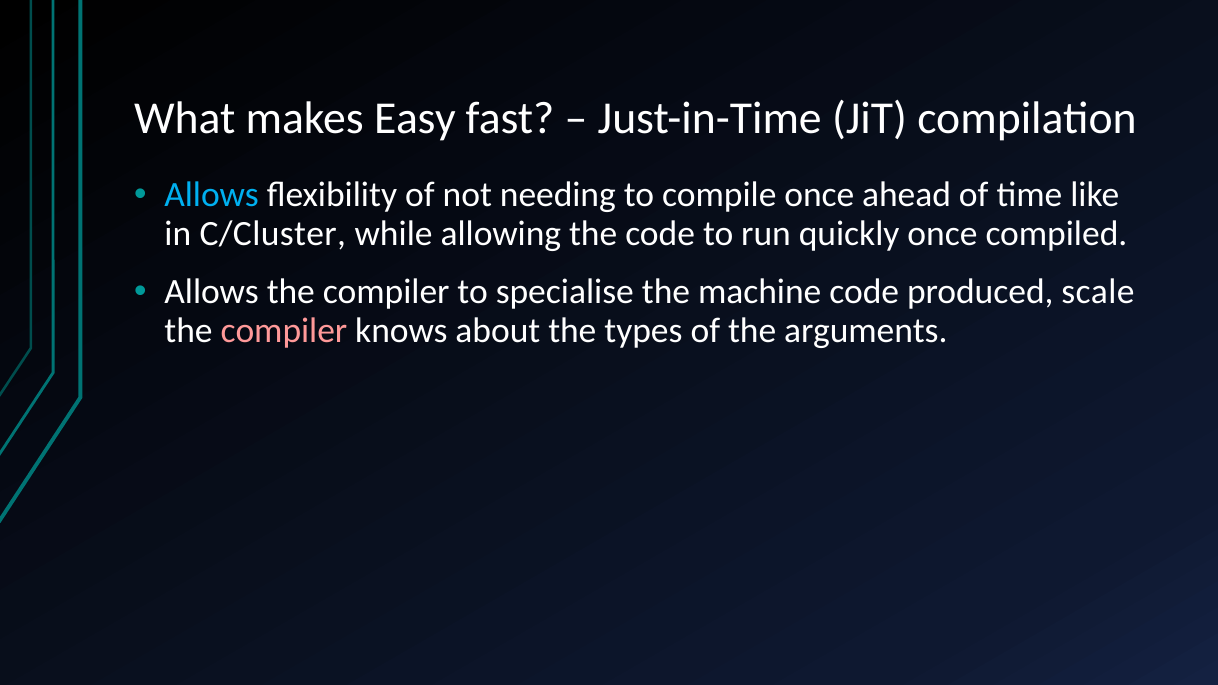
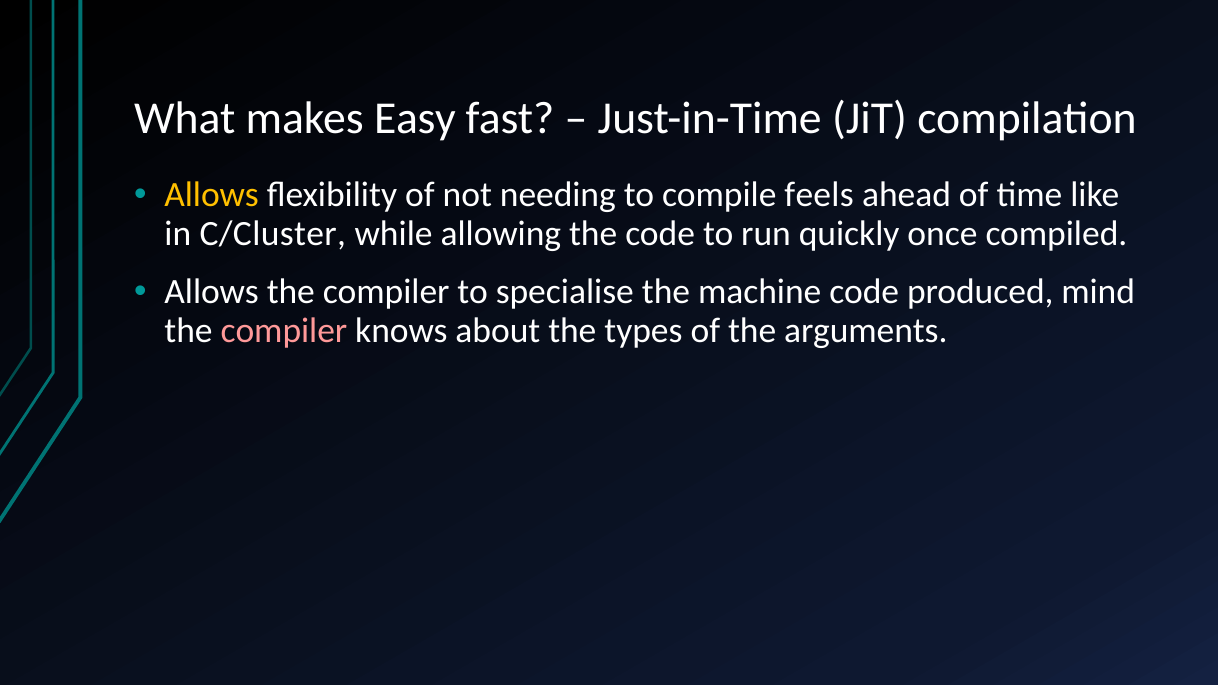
Allows at (212, 195) colour: light blue -> yellow
compile once: once -> feels
scale: scale -> mind
